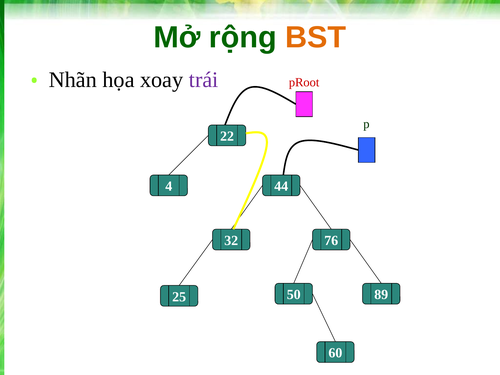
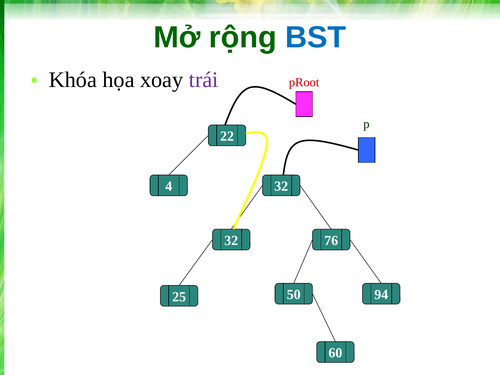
BST colour: orange -> blue
Nhãn: Nhãn -> Khóa
4 44: 44 -> 32
89: 89 -> 94
